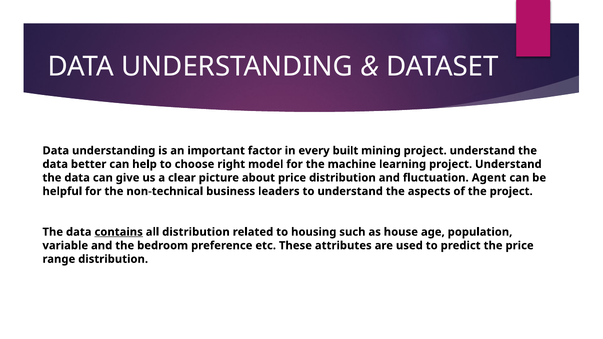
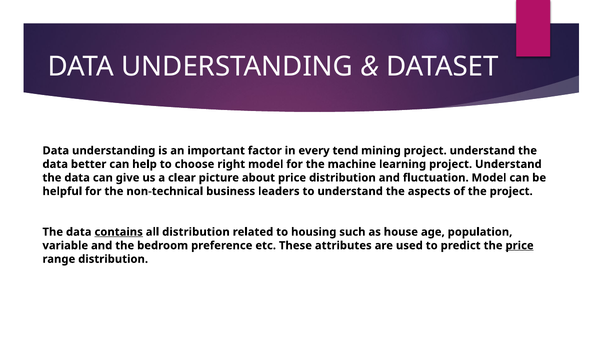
built: built -> tend
fluctuation Agent: Agent -> Model
price at (520, 246) underline: none -> present
